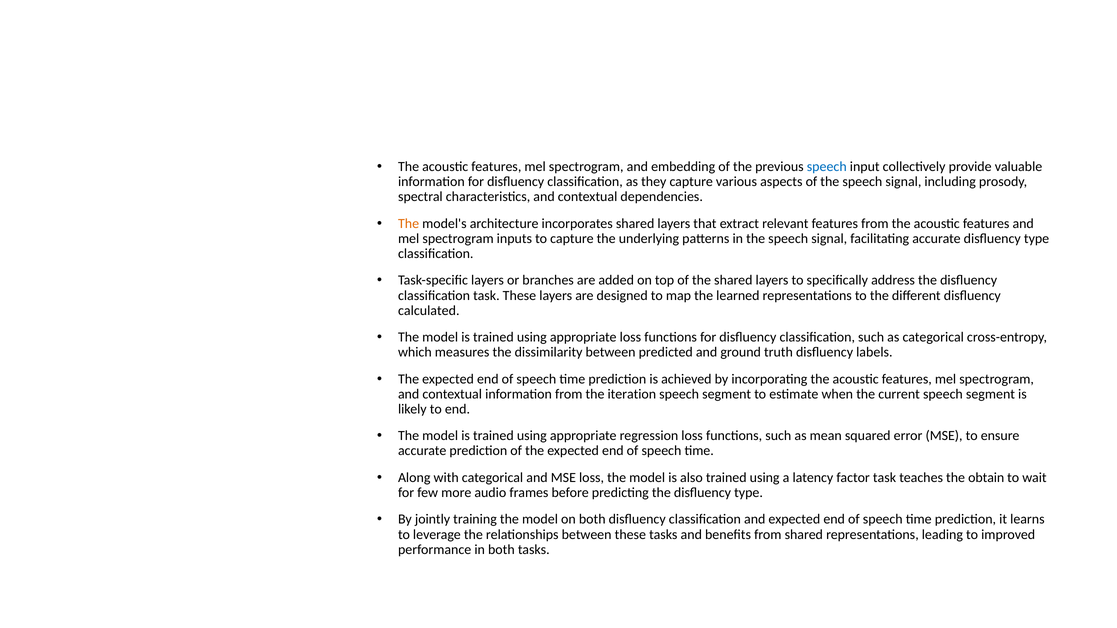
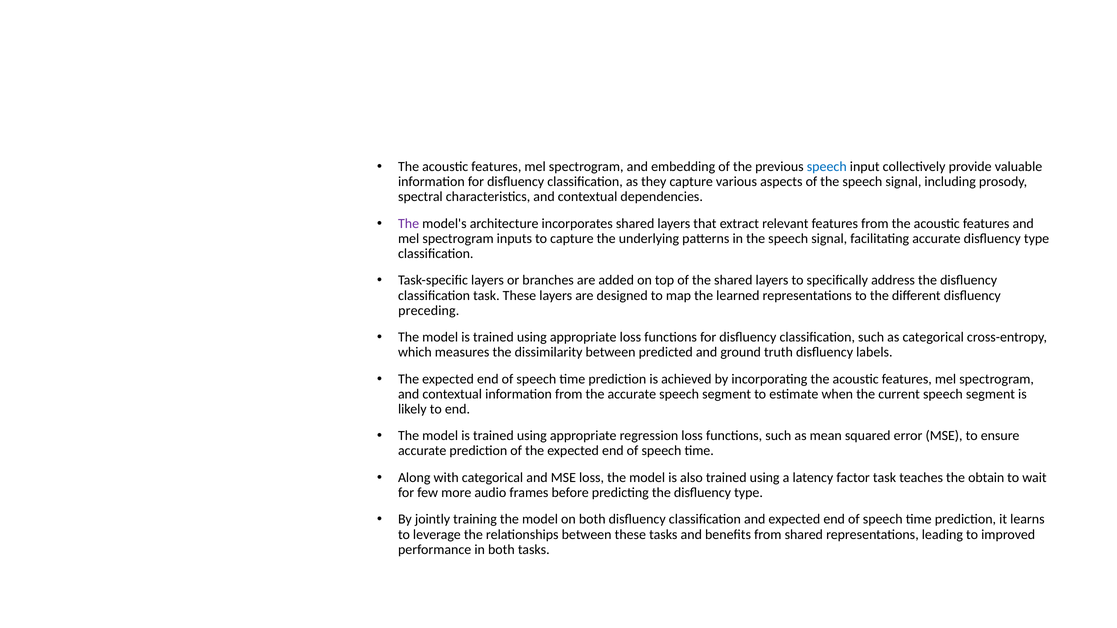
The at (409, 224) colour: orange -> purple
calculated: calculated -> preceding
the iteration: iteration -> accurate
